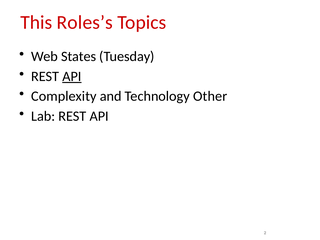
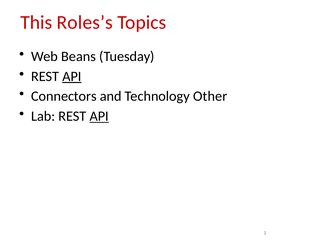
States: States -> Beans
Complexity: Complexity -> Connectors
API at (99, 116) underline: none -> present
